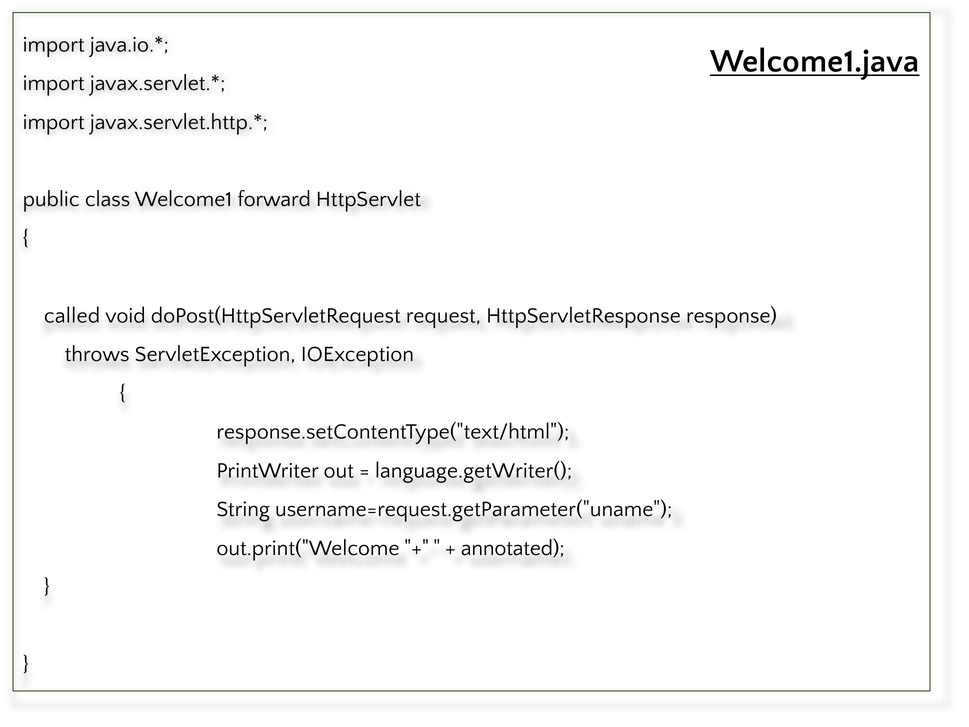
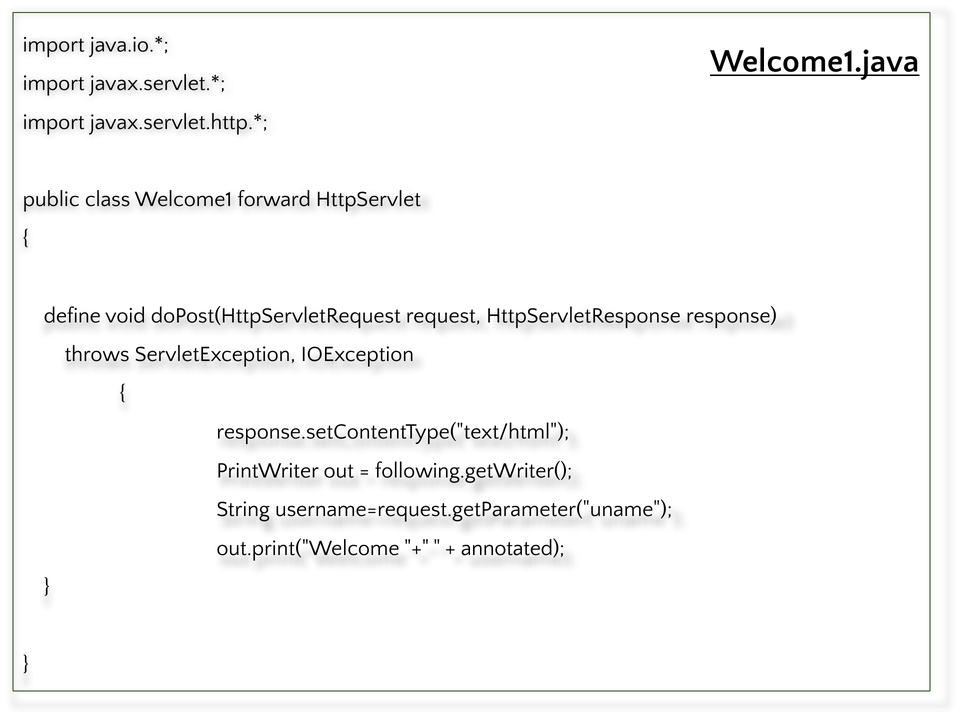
called: called -> define
language.getWriter(: language.getWriter( -> following.getWriter(
